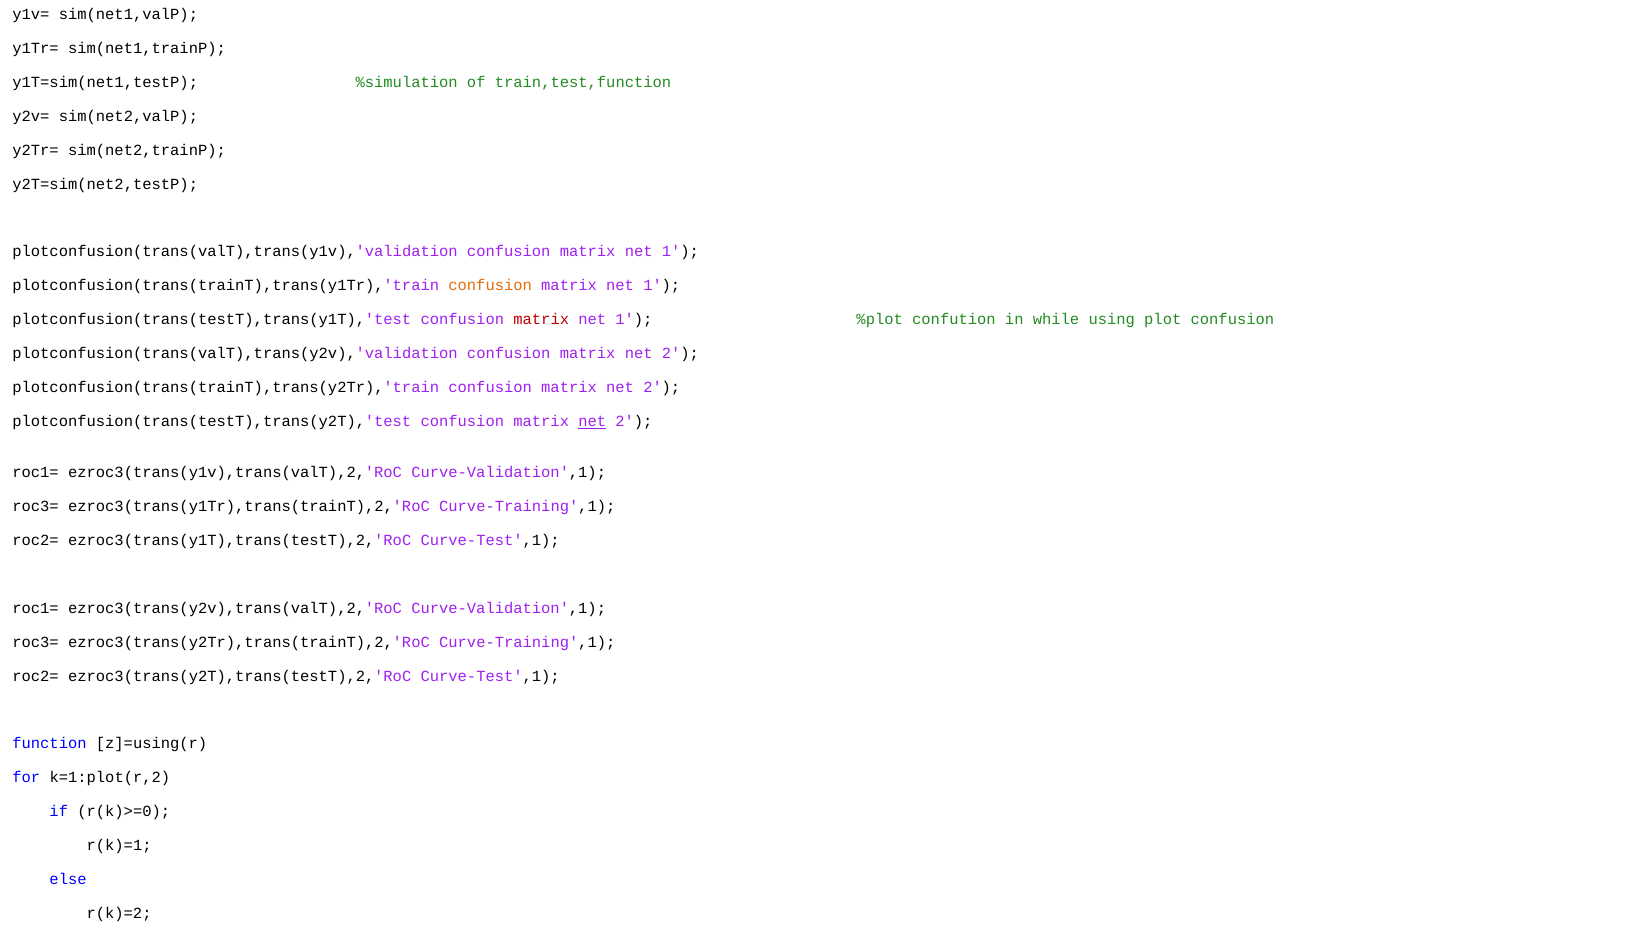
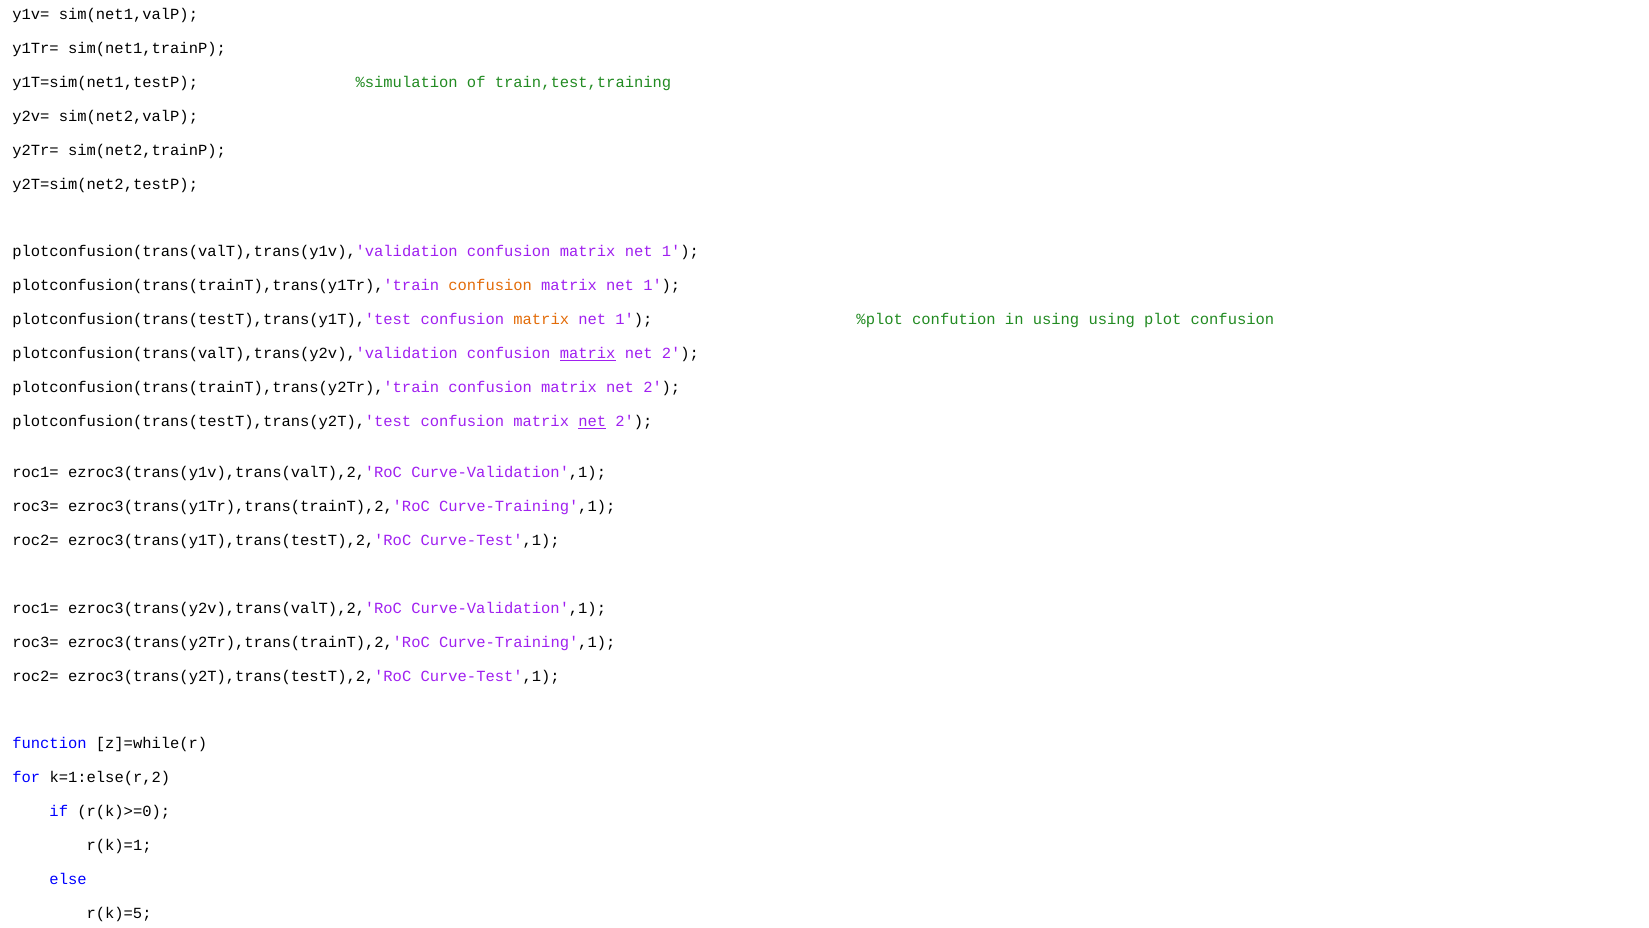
train,test,function: train,test,function -> train,test,training
matrix at (541, 319) colour: red -> orange
in while: while -> using
matrix at (588, 353) underline: none -> present
z]=using(r: z]=using(r -> z]=while(r
k=1:plot(r,2: k=1:plot(r,2 -> k=1:else(r,2
r(k)=2: r(k)=2 -> r(k)=5
